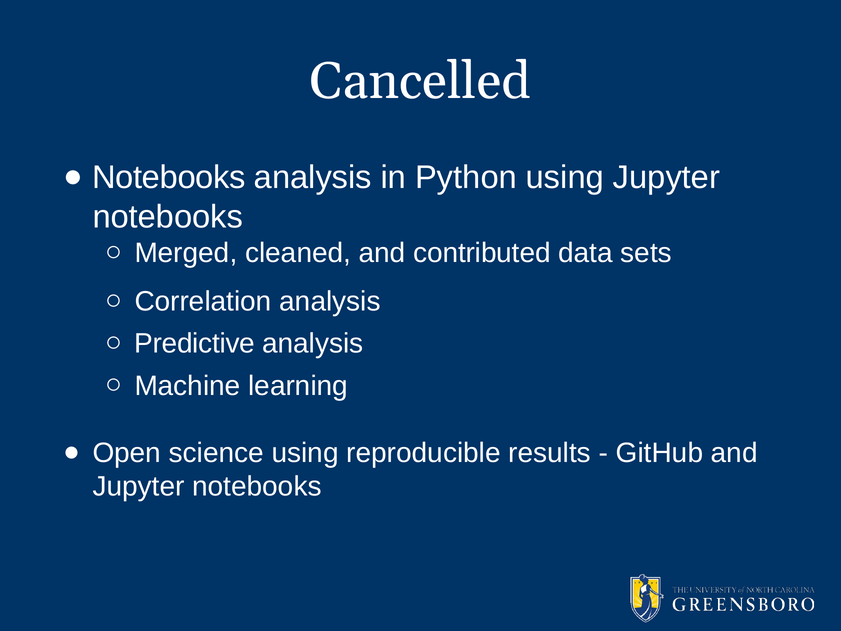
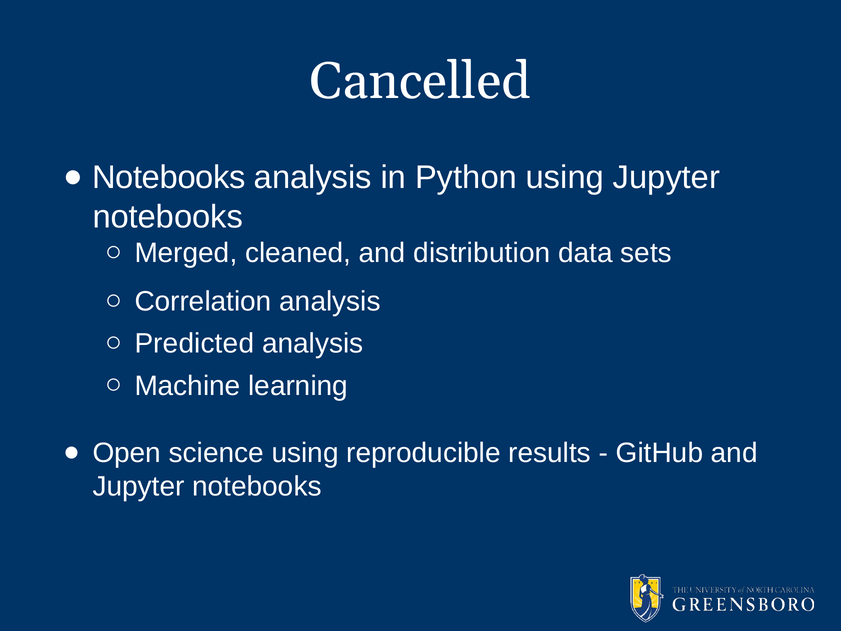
contributed: contributed -> distribution
Predictive: Predictive -> Predicted
